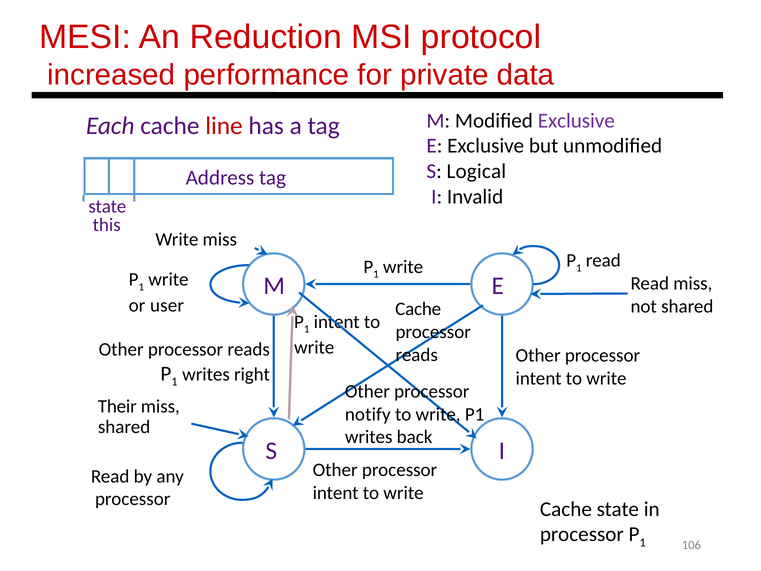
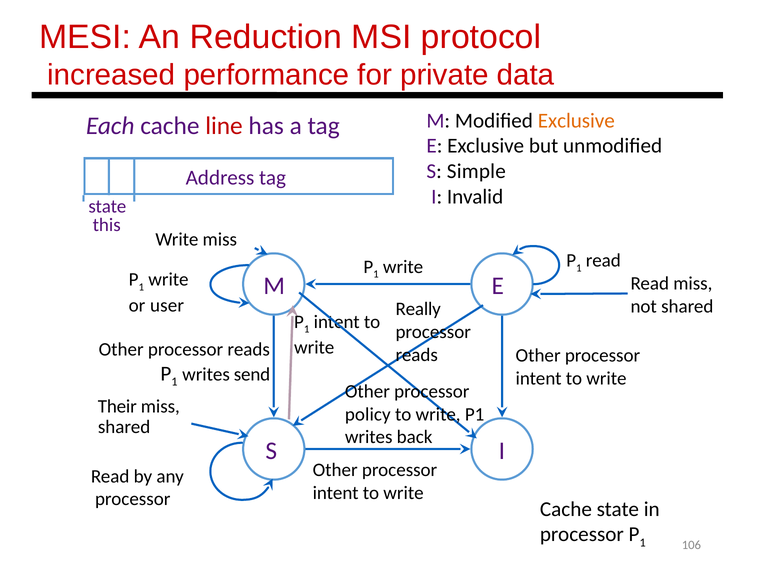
Exclusive at (576, 121) colour: purple -> orange
Logical: Logical -> Simple
Cache at (418, 309): Cache -> Really
right: right -> send
notify: notify -> policy
